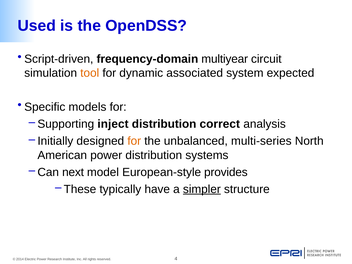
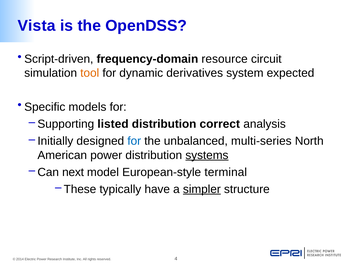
Used: Used -> Vista
multiyear: multiyear -> resource
associated: associated -> derivatives
inject: inject -> listed
for at (134, 141) colour: orange -> blue
systems underline: none -> present
provides: provides -> terminal
